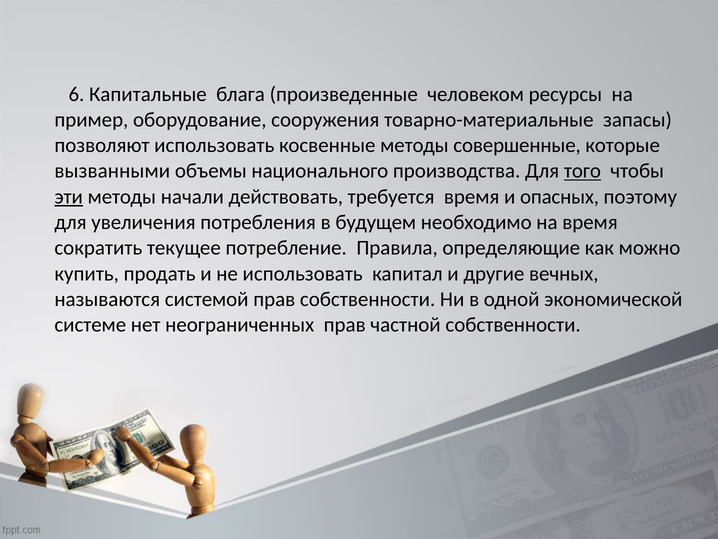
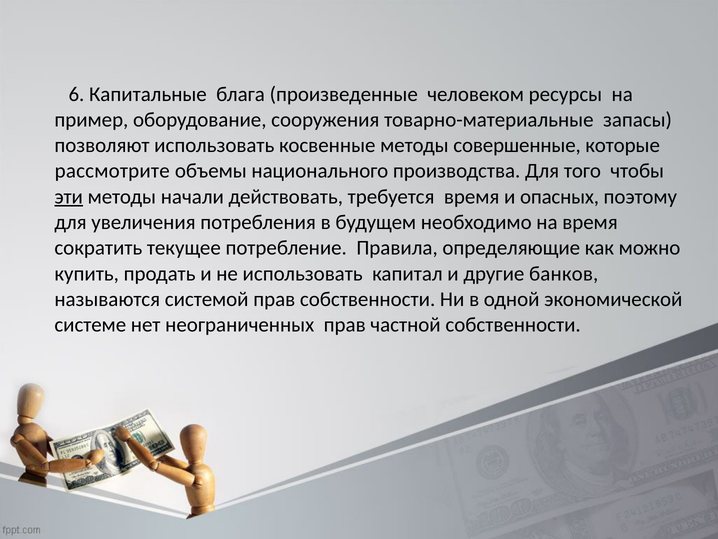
вызванными: вызванными -> рассмотрите
того underline: present -> none
вечных: вечных -> банков
